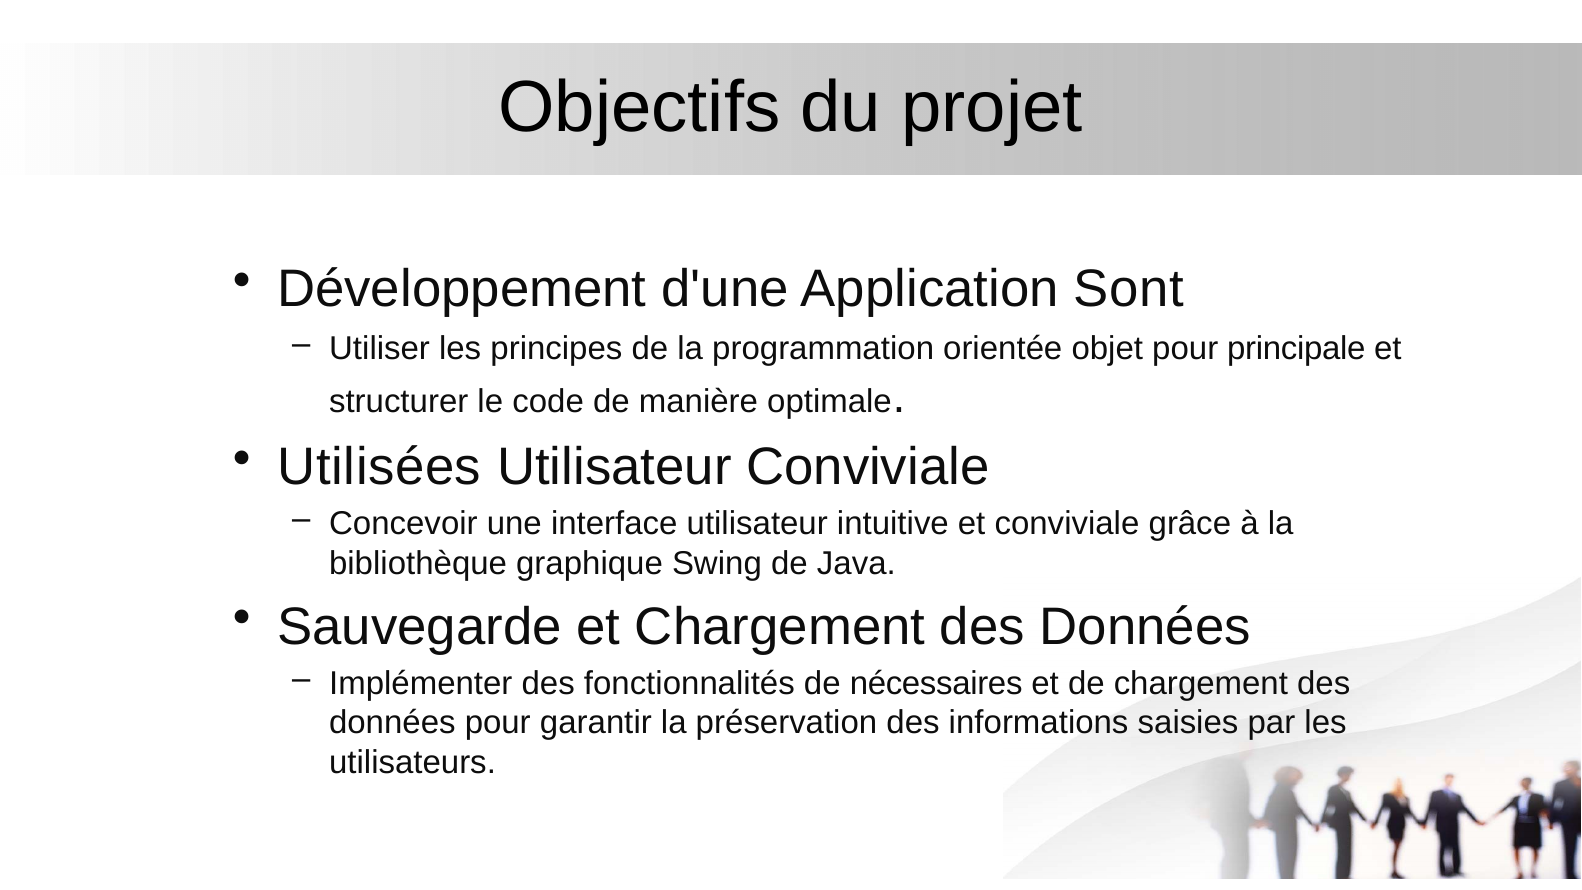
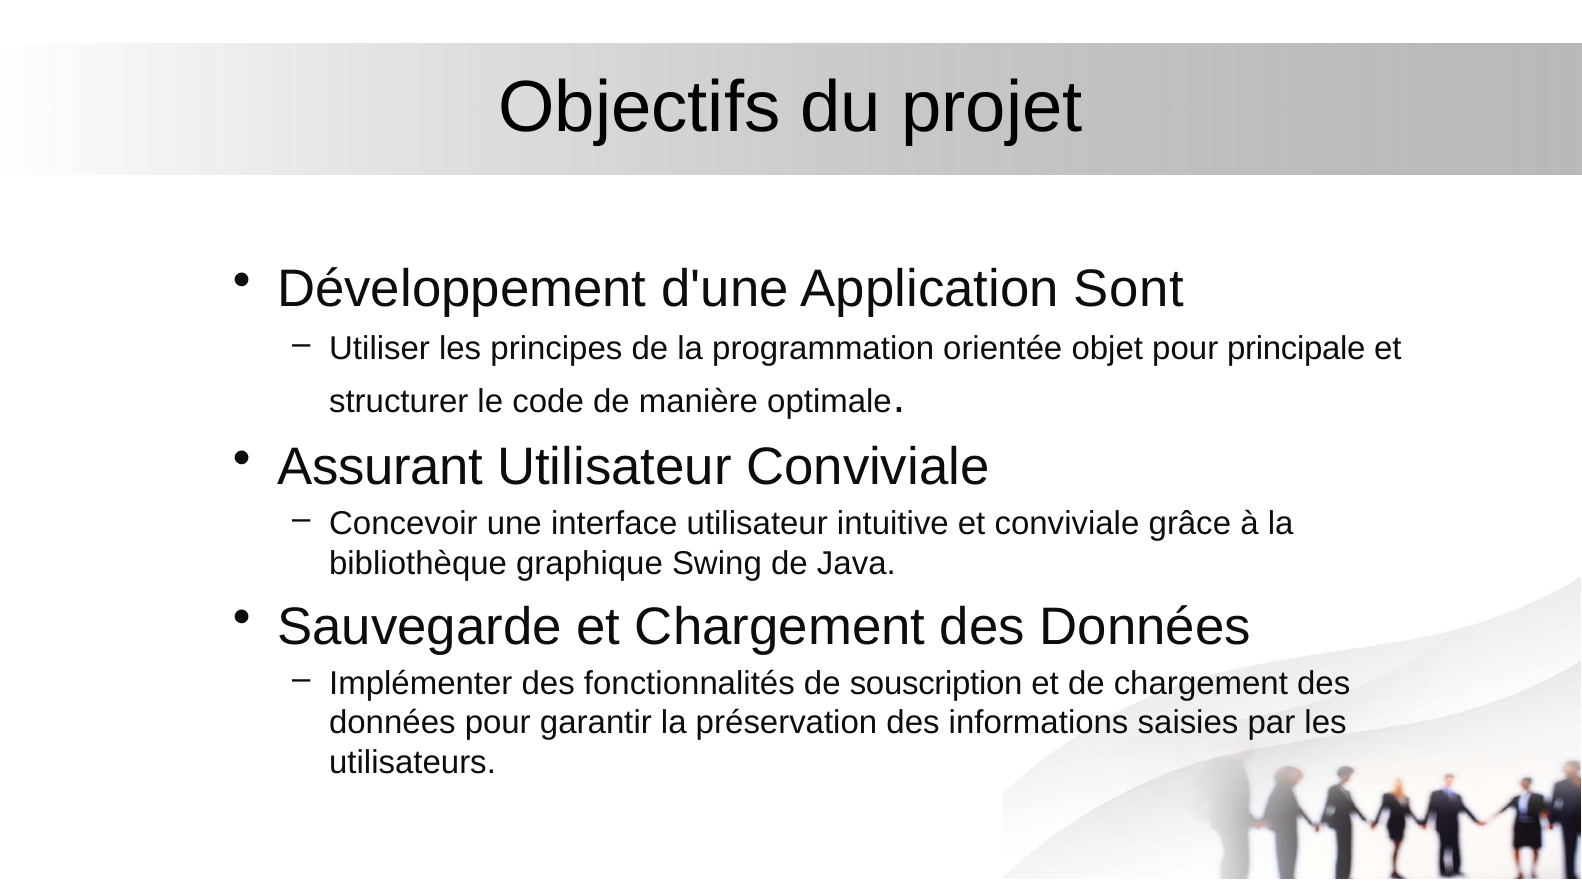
Utilisées: Utilisées -> Assurant
nécessaires: nécessaires -> souscription
